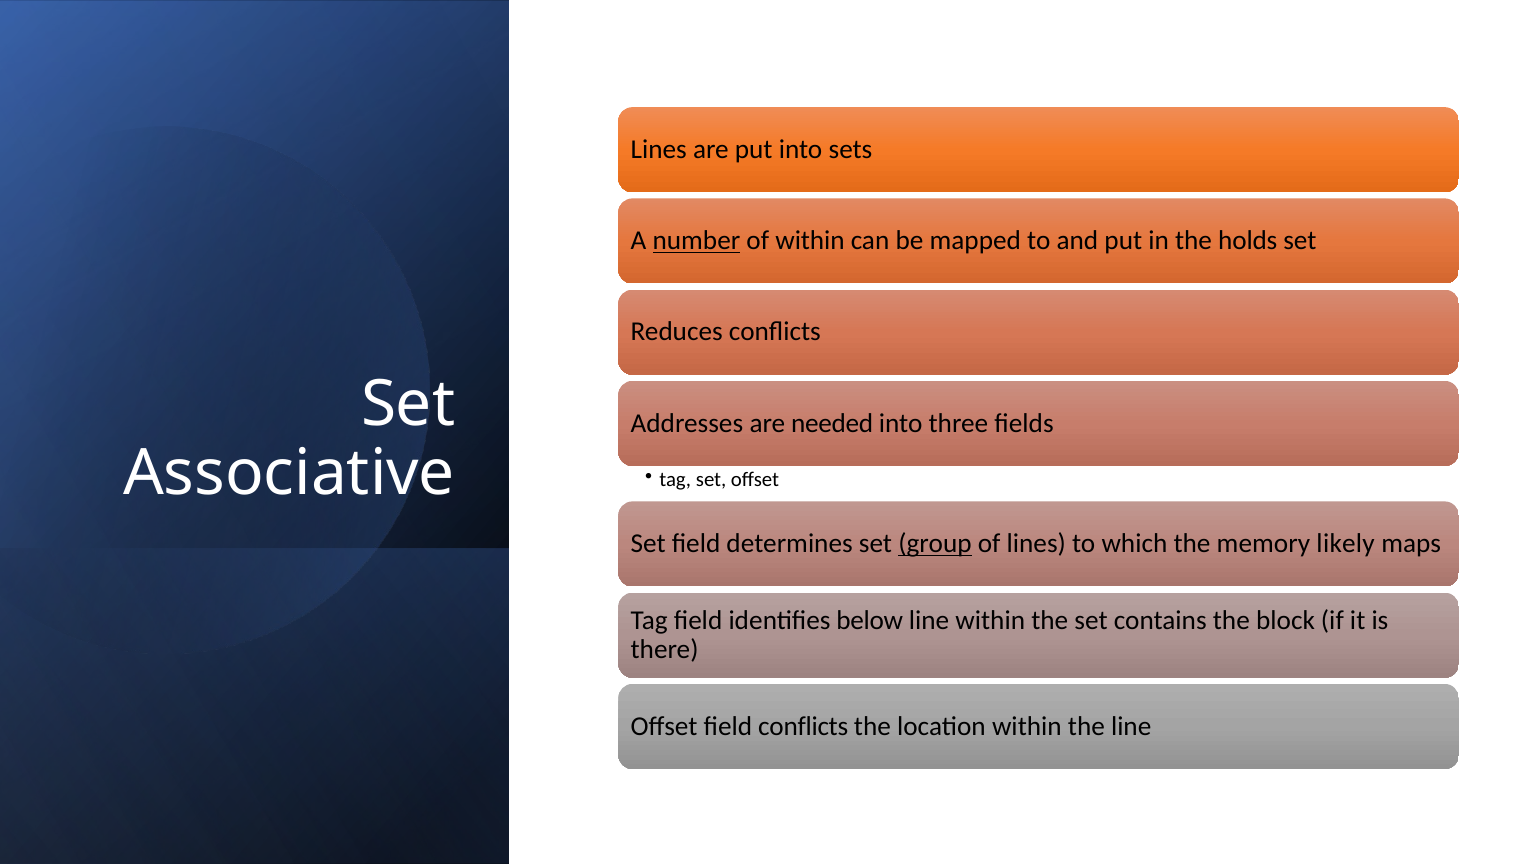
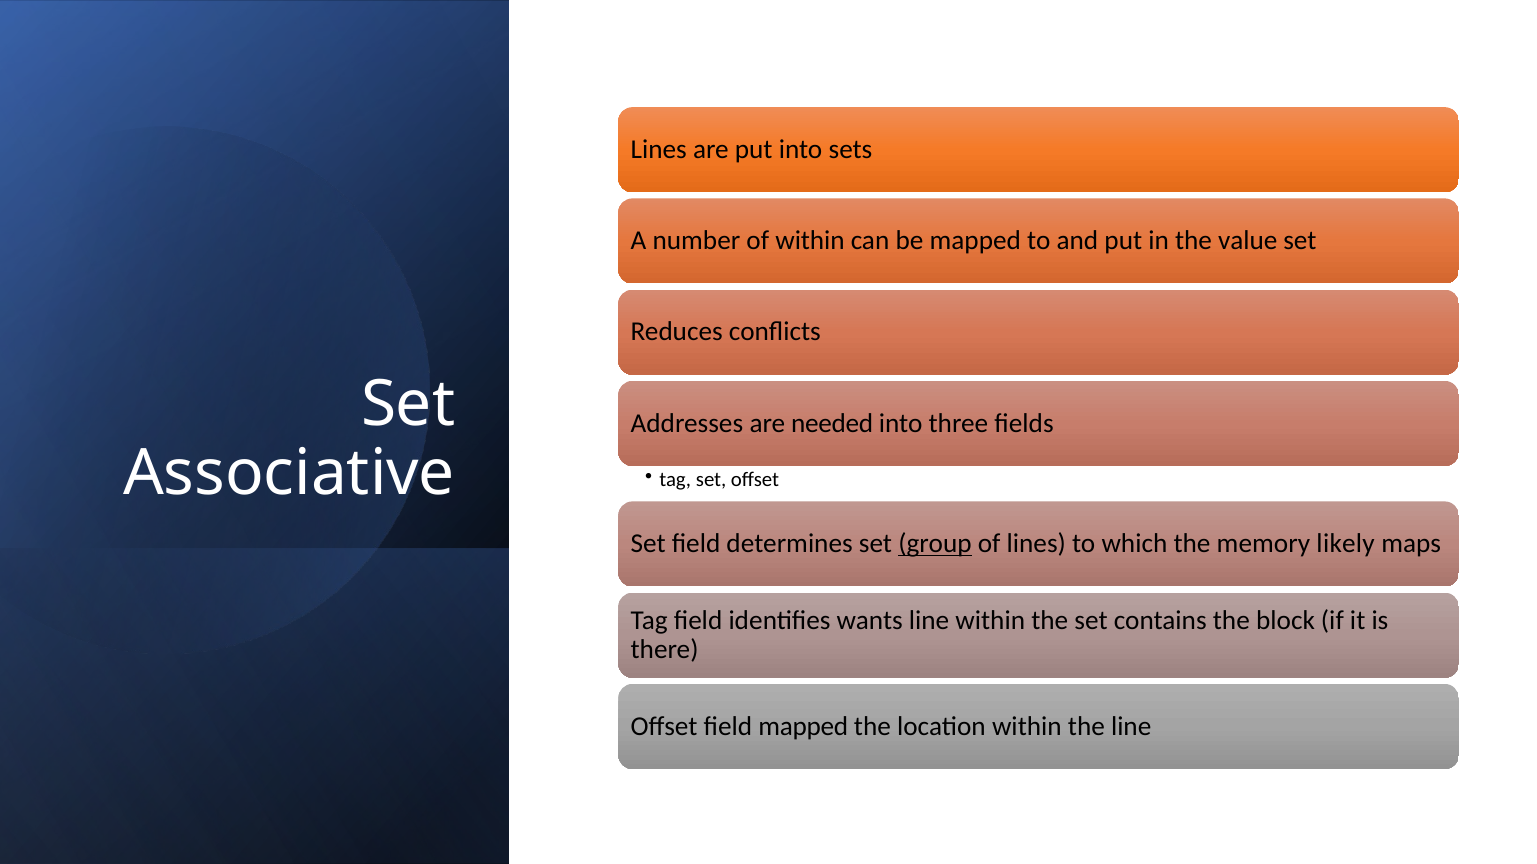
number underline: present -> none
holds: holds -> value
below: below -> wants
field conflicts: conflicts -> mapped
